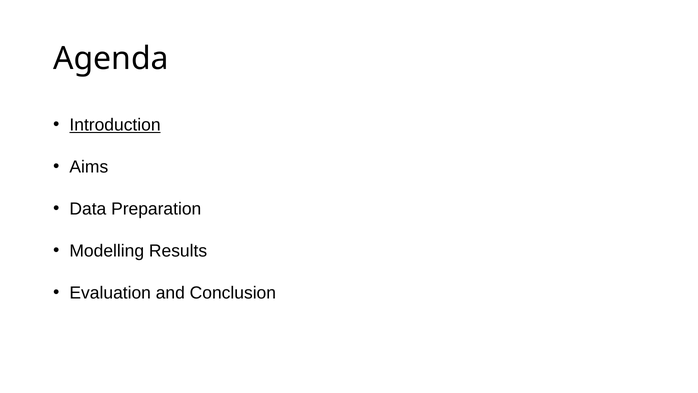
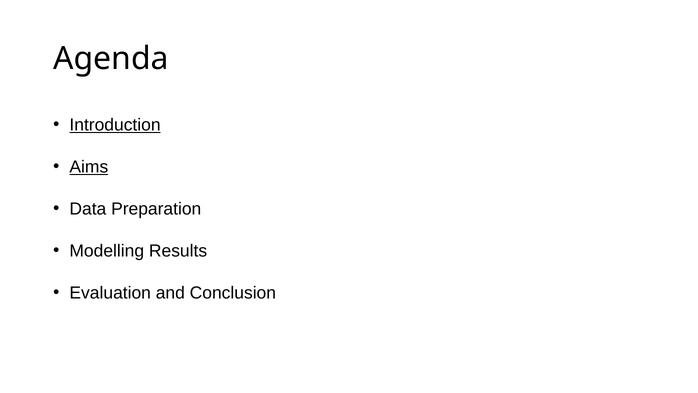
Aims underline: none -> present
